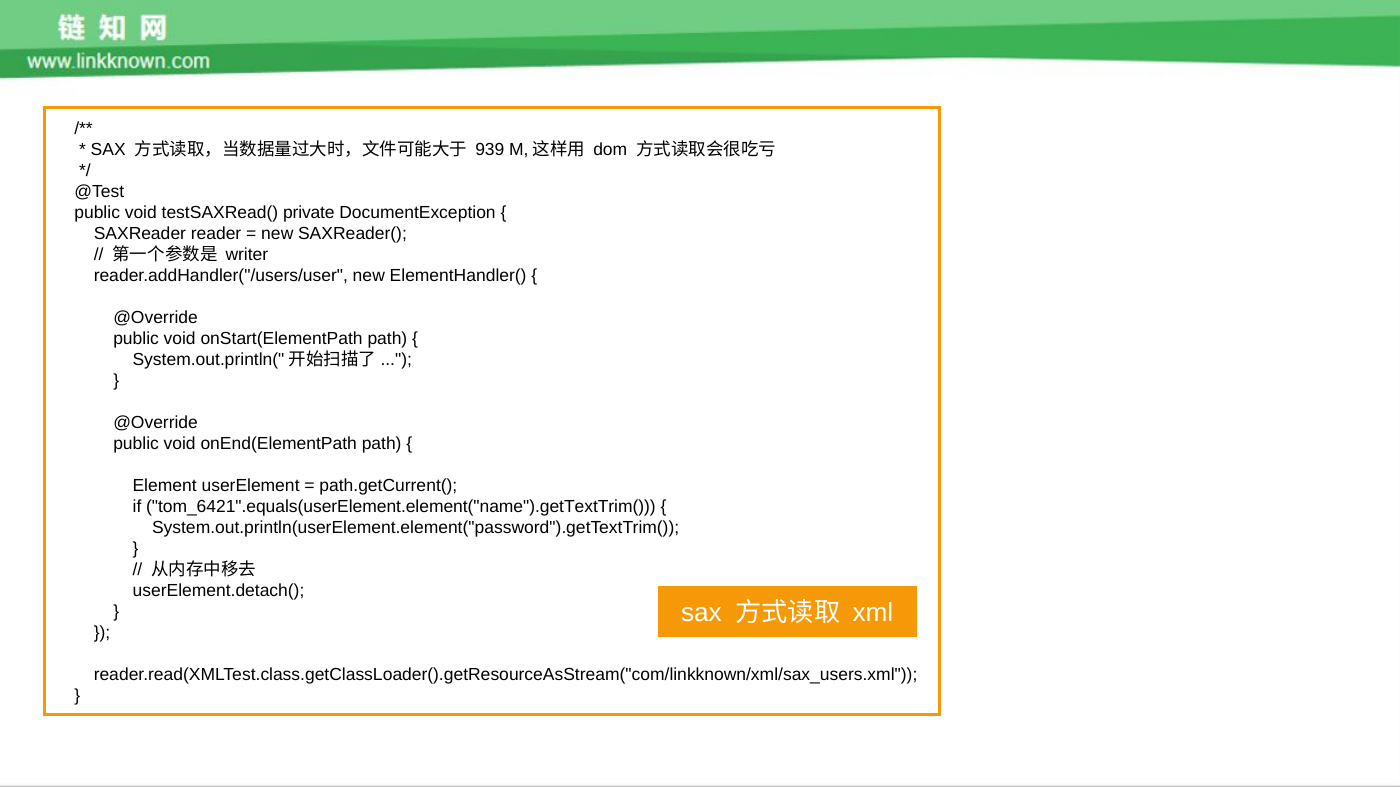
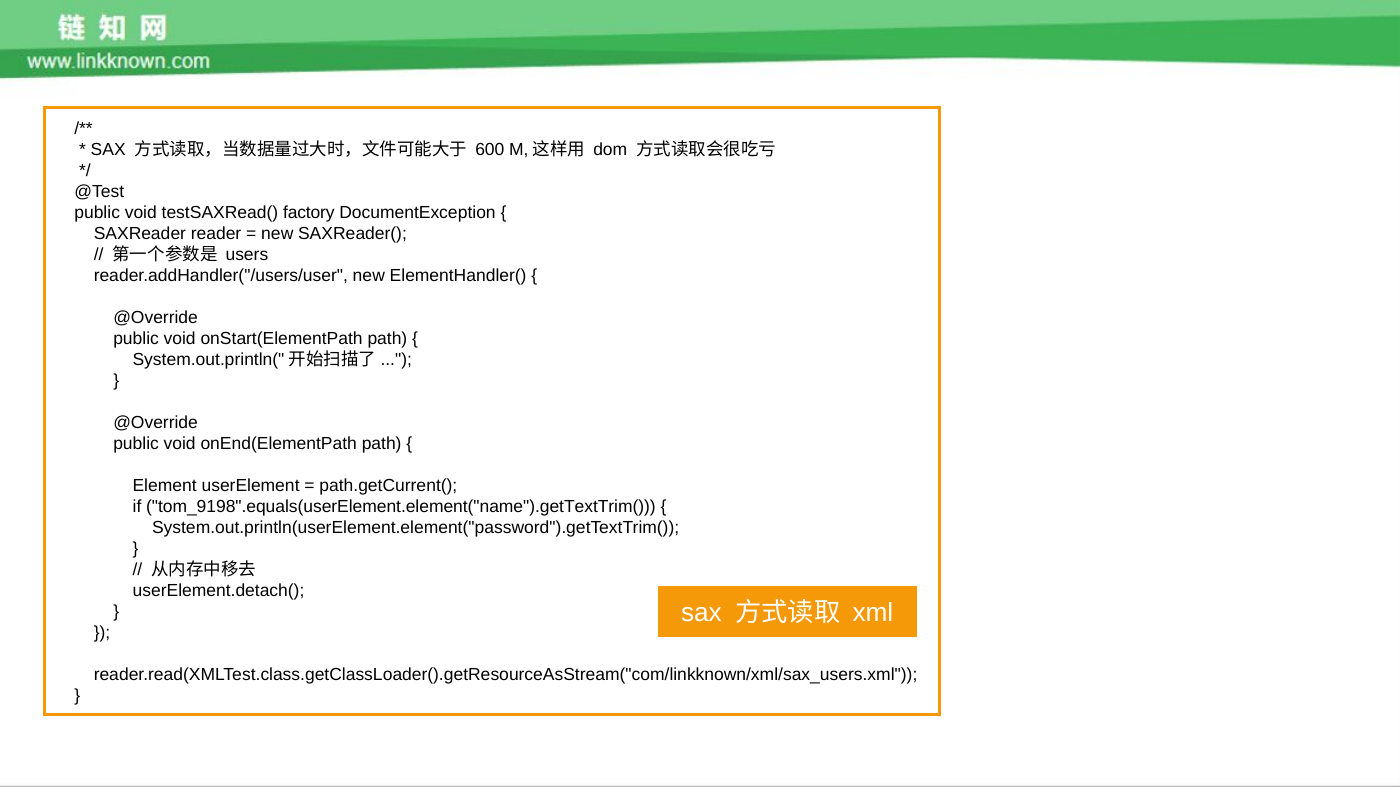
939: 939 -> 600
private: private -> factory
writer: writer -> users
tom_6421".equals(userElement.element("name").getTextTrim(: tom_6421".equals(userElement.element("name").getTextTrim( -> tom_9198".equals(userElement.element("name").getTextTrim(
